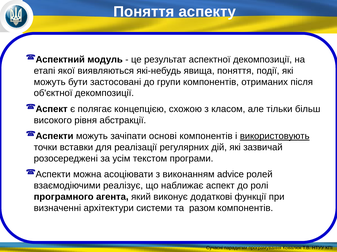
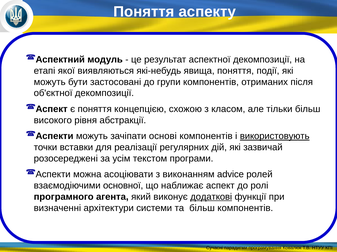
є полягає: полягає -> поняття
реалізує: реалізує -> основної
додаткові underline: none -> present
та разом: разом -> більш
